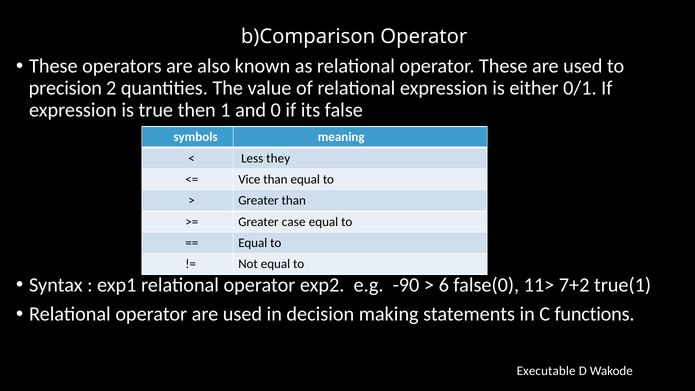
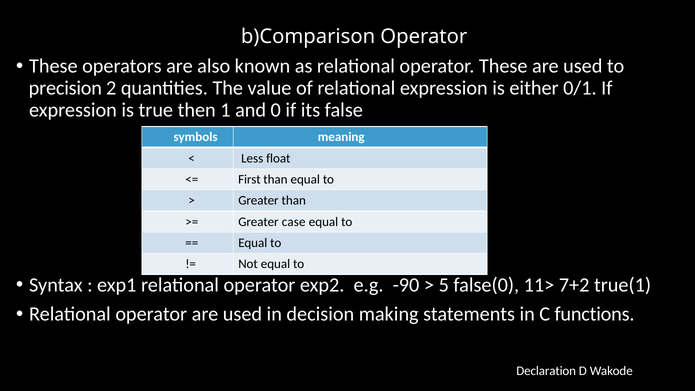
they: they -> float
Vice: Vice -> First
6: 6 -> 5
Executable: Executable -> Declaration
